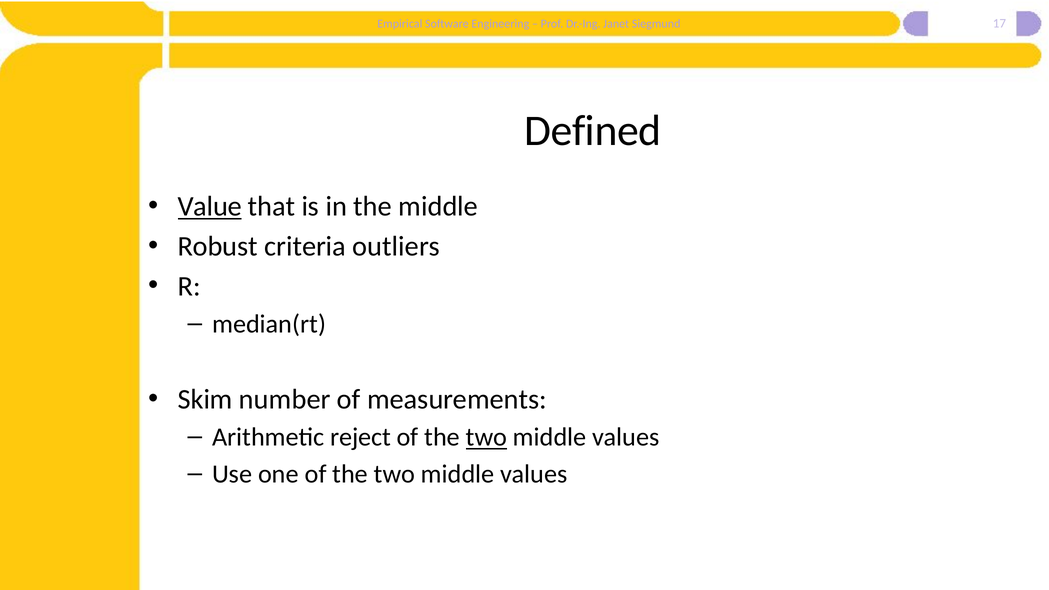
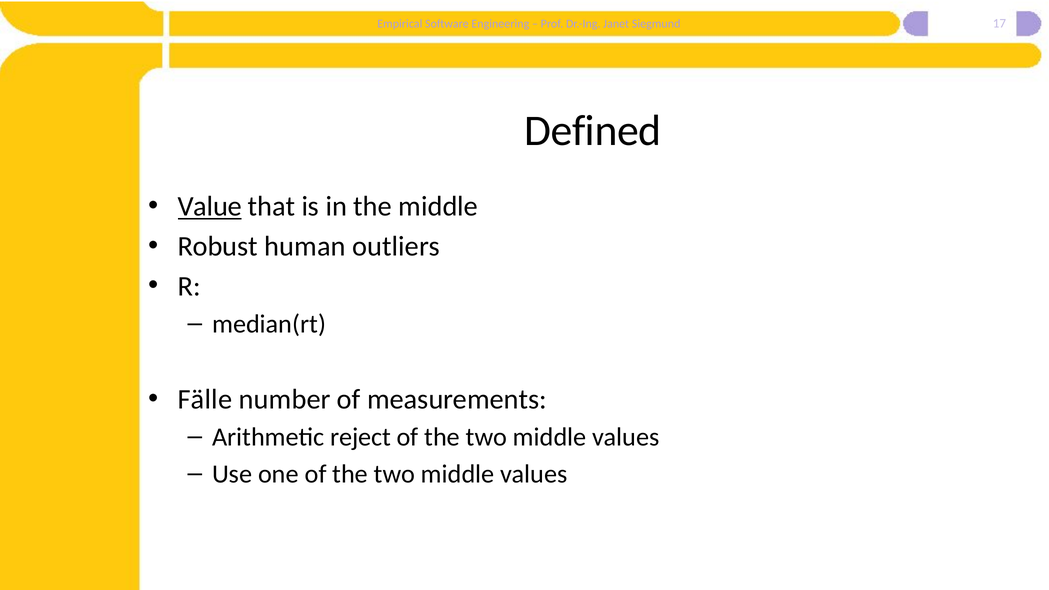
criteria: criteria -> human
Skim: Skim -> Fälle
two at (486, 437) underline: present -> none
